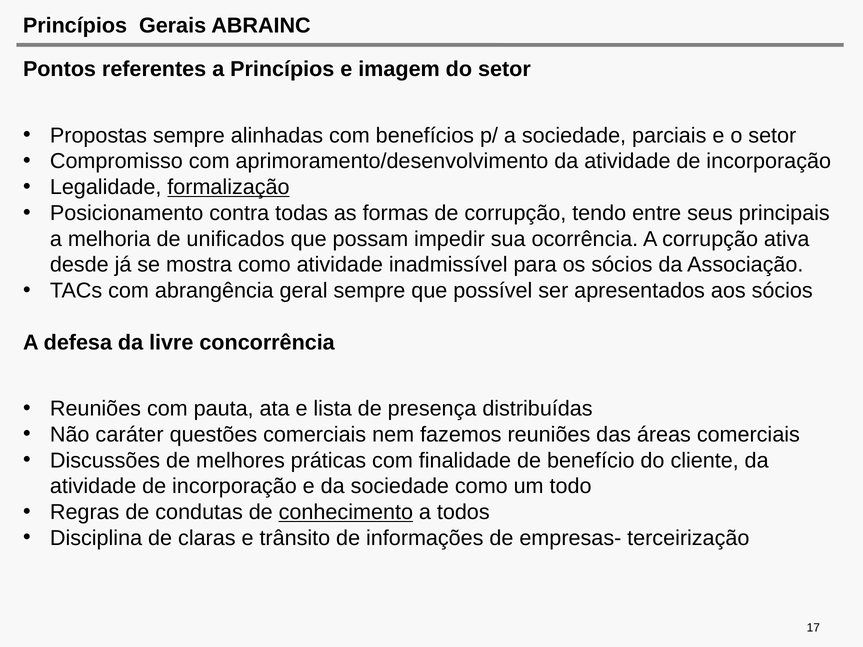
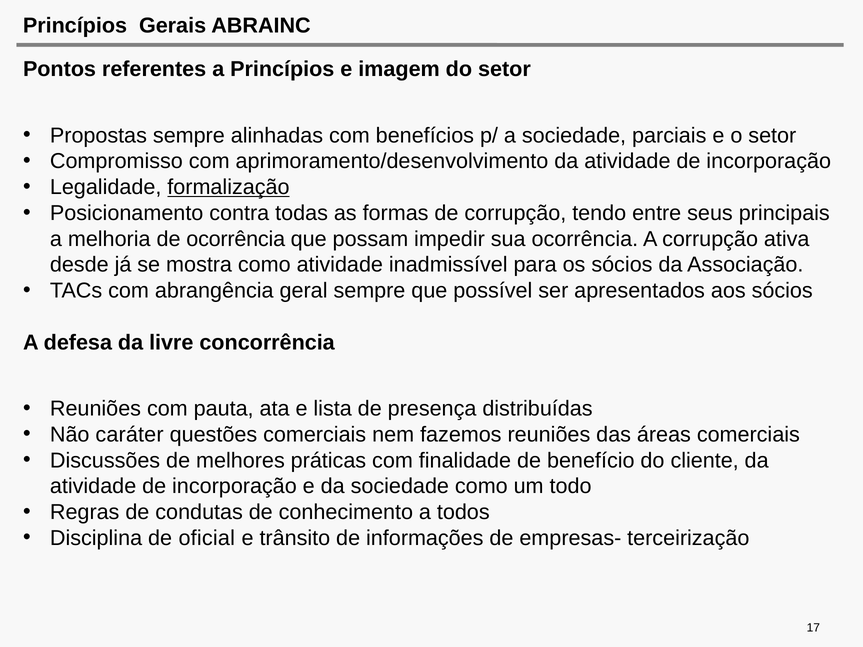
de unificados: unificados -> ocorrência
conhecimento underline: present -> none
claras: claras -> oficial
